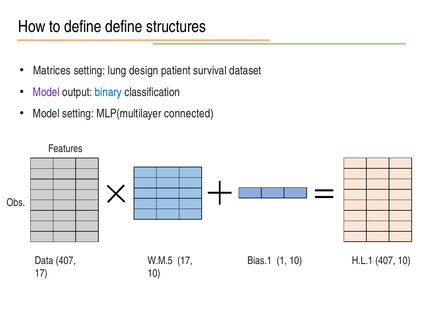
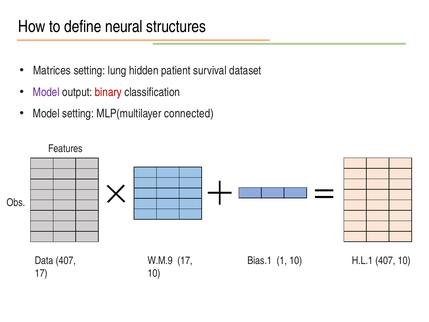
define define: define -> neural
design: design -> hidden
binary colour: blue -> red
W.M.5: W.M.5 -> W.M.9
